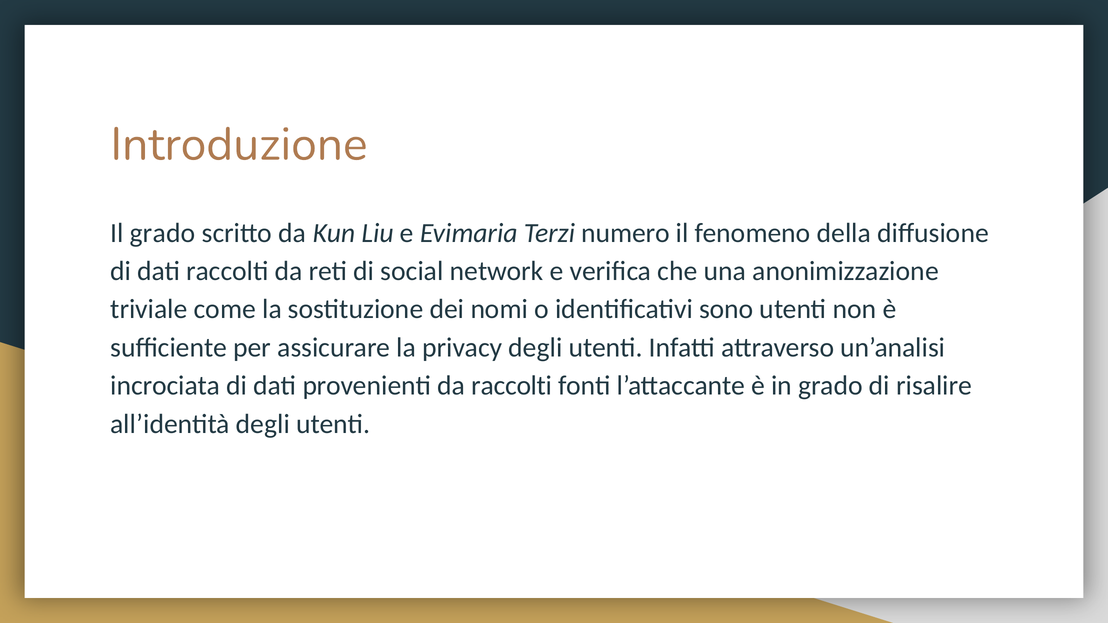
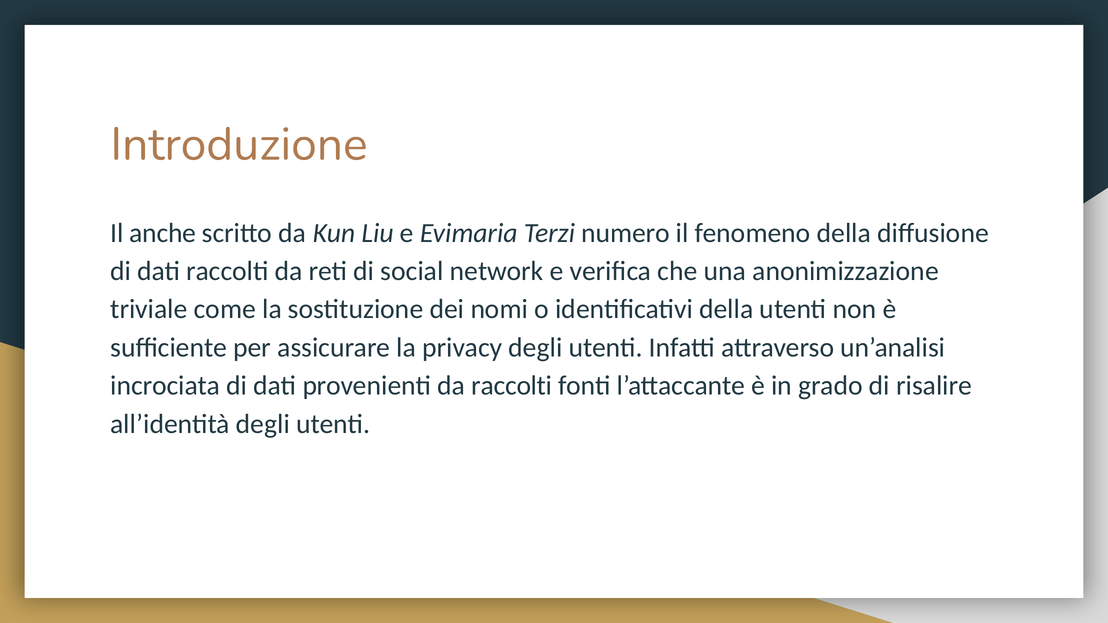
Il grado: grado -> anche
identificativi sono: sono -> della
